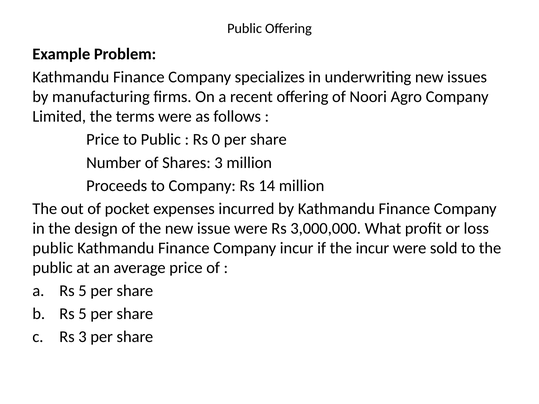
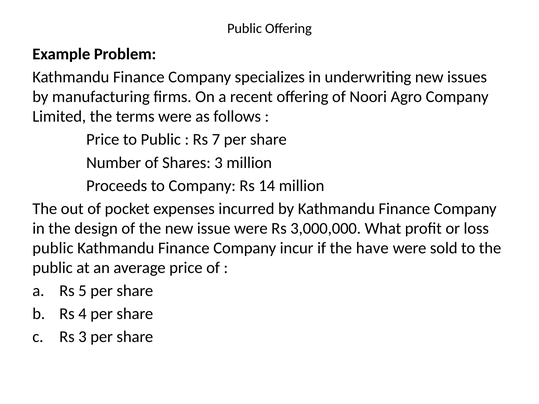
0: 0 -> 7
the incur: incur -> have
5 at (82, 314): 5 -> 4
